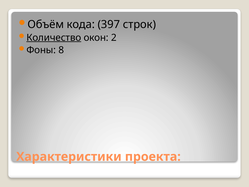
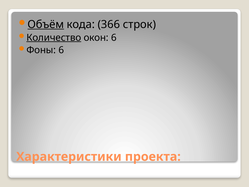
Объём underline: none -> present
397: 397 -> 366
окон 2: 2 -> 6
Фоны 8: 8 -> 6
